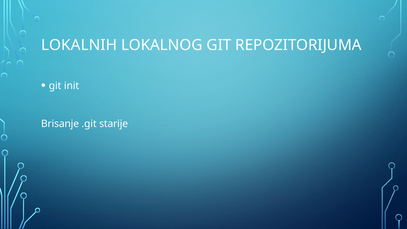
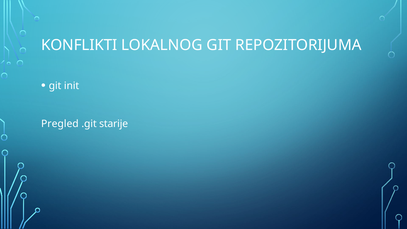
LOKALNIH: LOKALNIH -> KONFLIKTI
Brisanje: Brisanje -> Pregled
